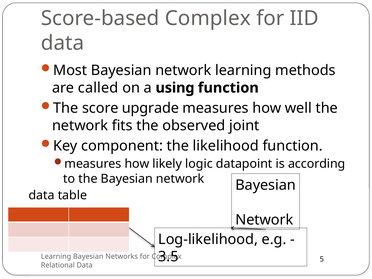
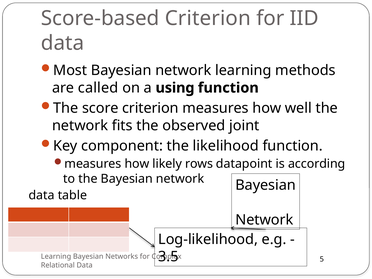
Score-based Complex: Complex -> Criterion
score upgrade: upgrade -> criterion
logic: logic -> rows
